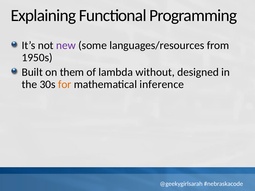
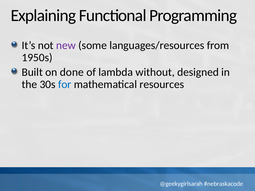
them: them -> done
for colour: orange -> blue
inference: inference -> resources
